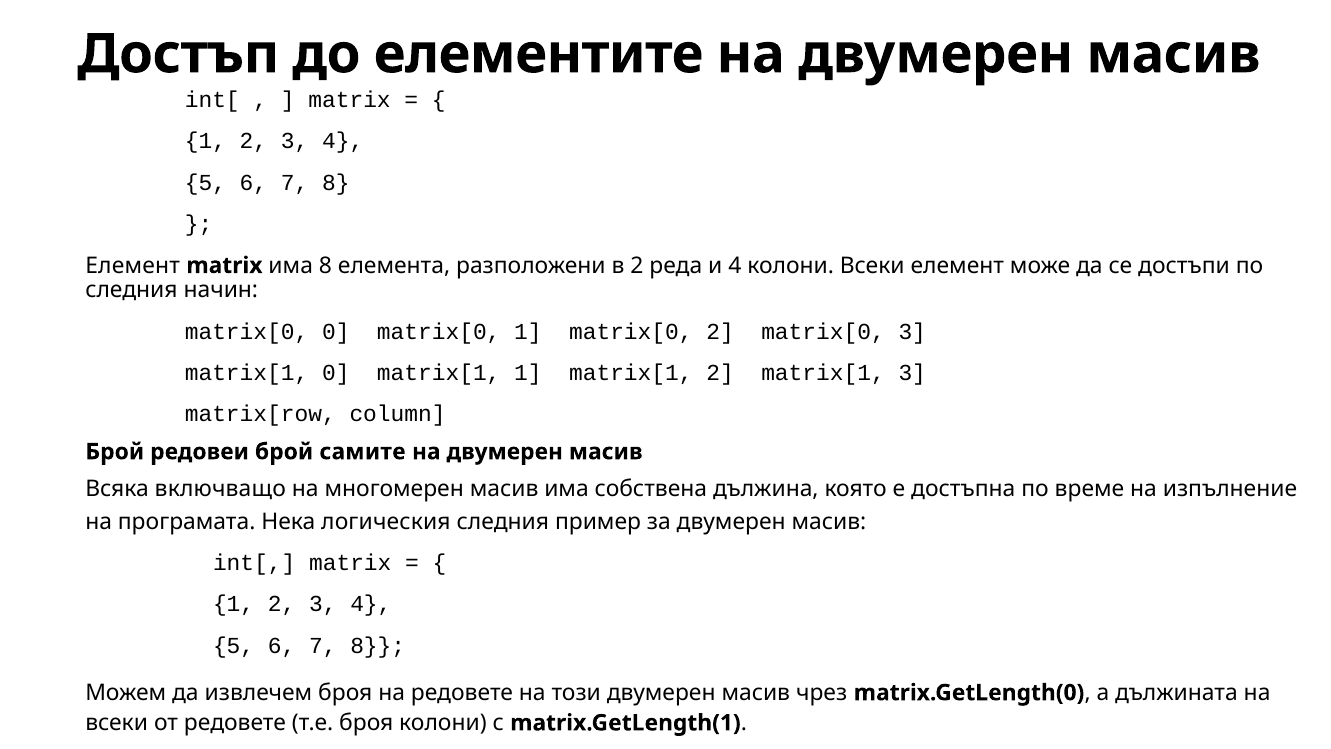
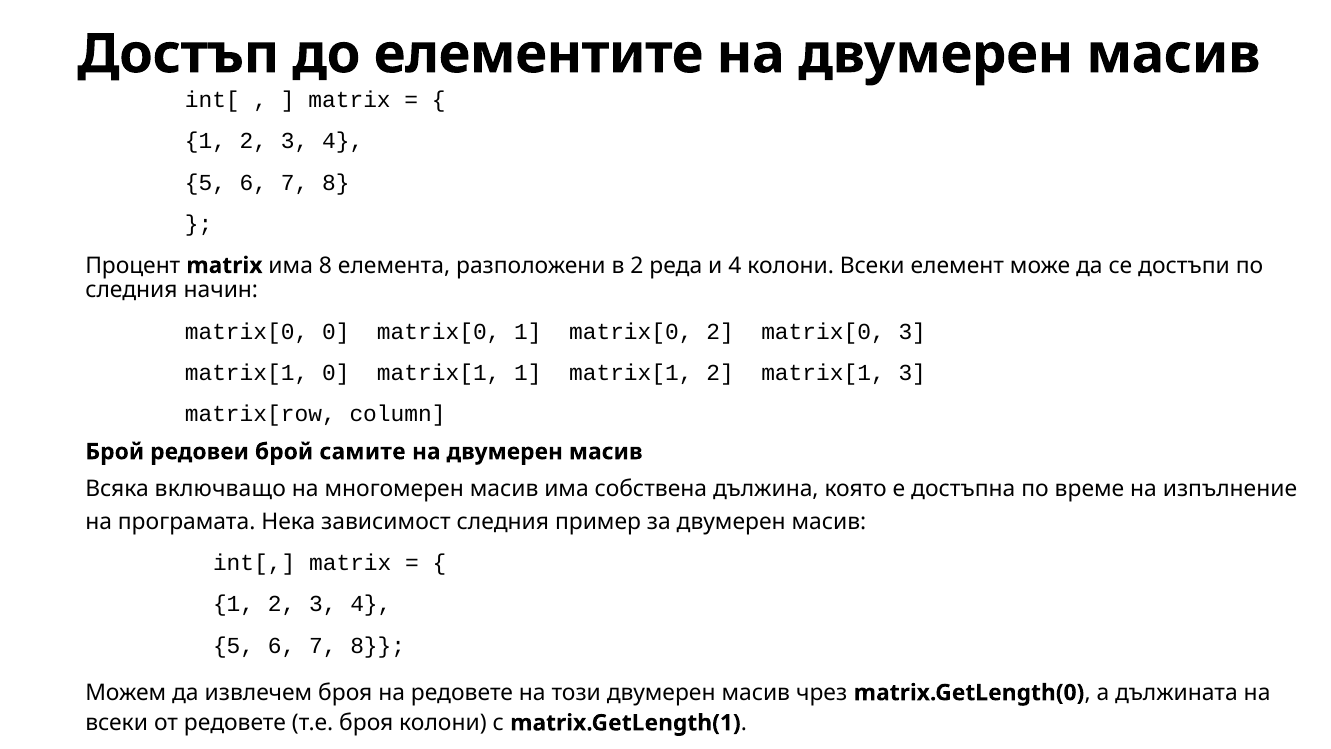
Елемент at (133, 265): Елемент -> Процент
логическия: логическия -> зависимост
